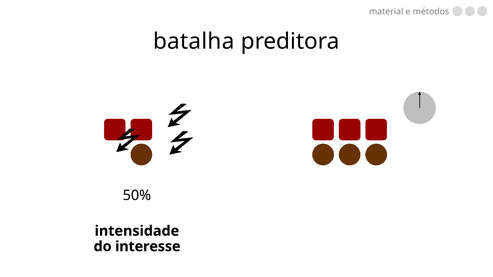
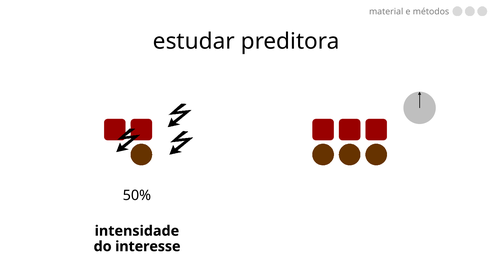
batalha: batalha -> estudar
